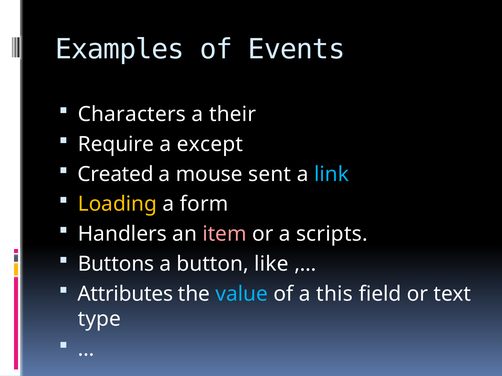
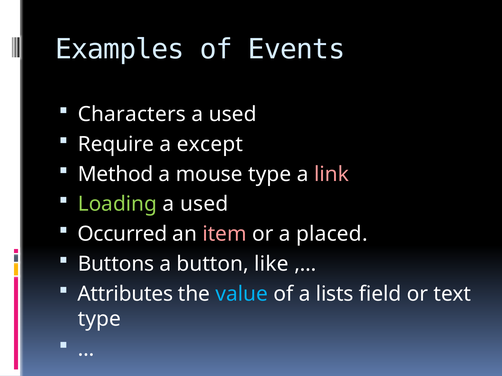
their at (233, 114): their -> used
Created: Created -> Method
mouse sent: sent -> type
link colour: light blue -> pink
Loading colour: yellow -> light green
form at (204, 204): form -> used
Handlers: Handlers -> Occurred
scripts: scripts -> placed
this: this -> lists
